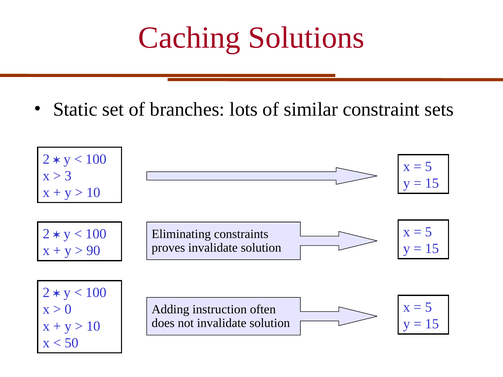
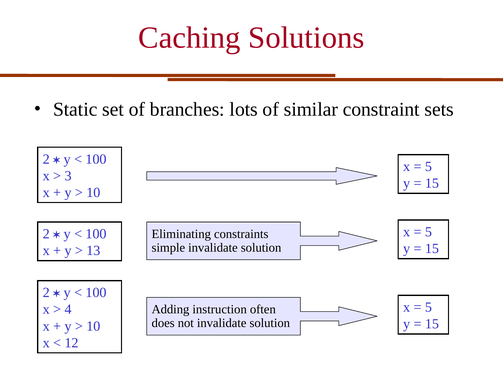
proves: proves -> simple
90: 90 -> 13
0: 0 -> 4
50: 50 -> 12
